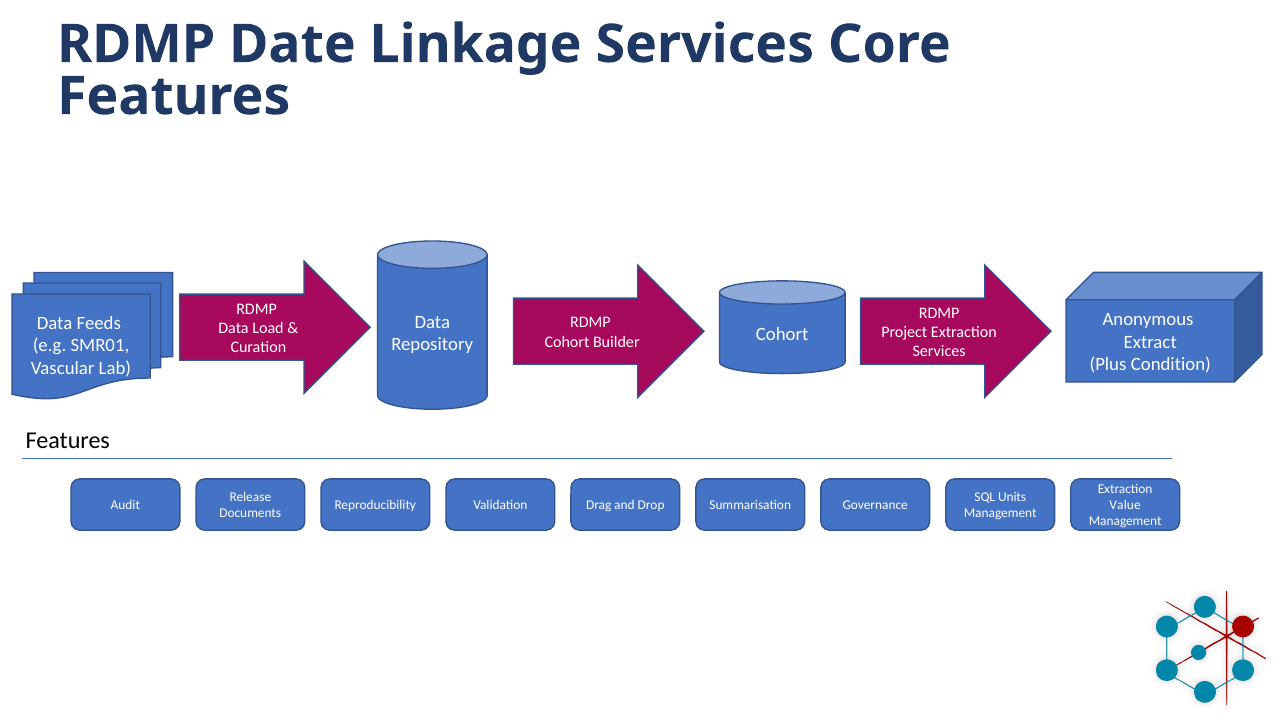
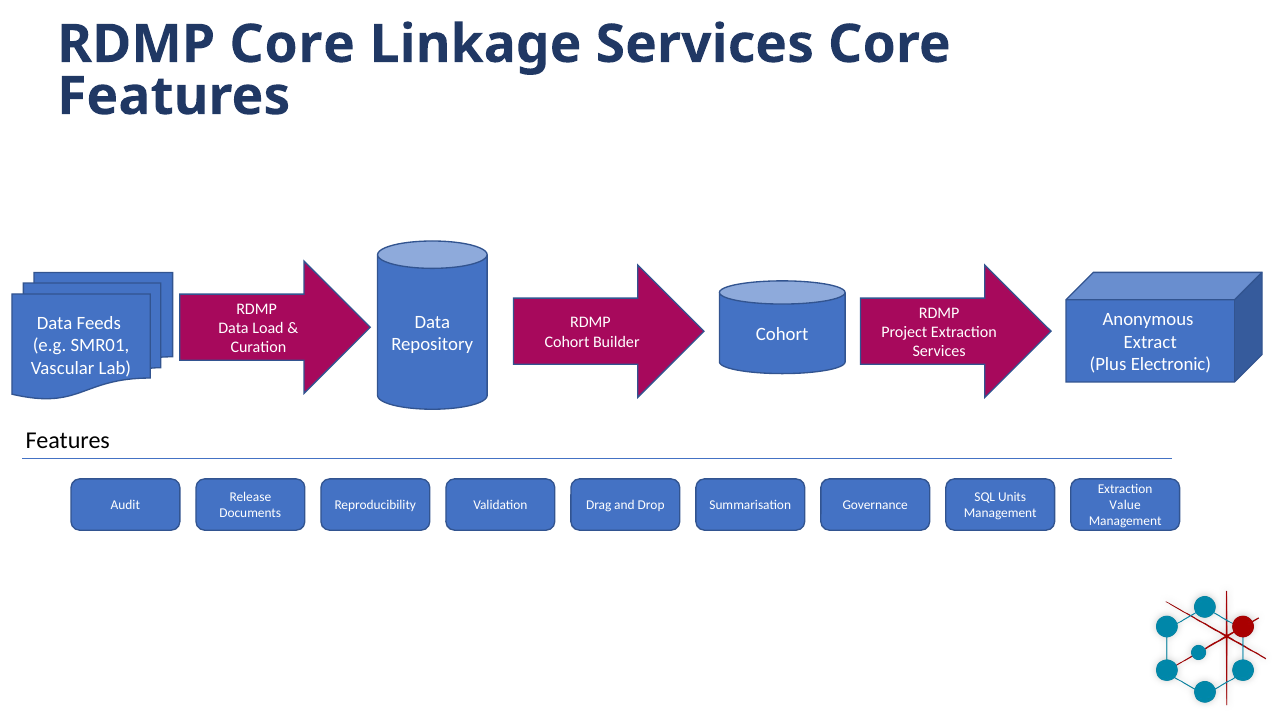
RDMP Date: Date -> Core
Condition: Condition -> Electronic
